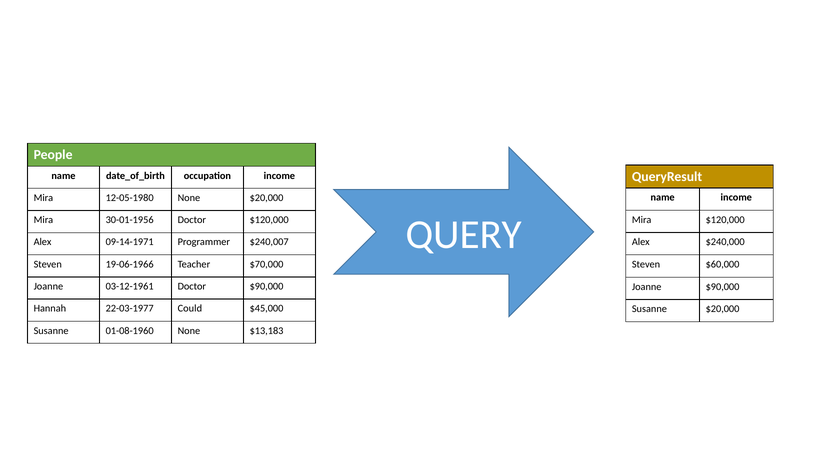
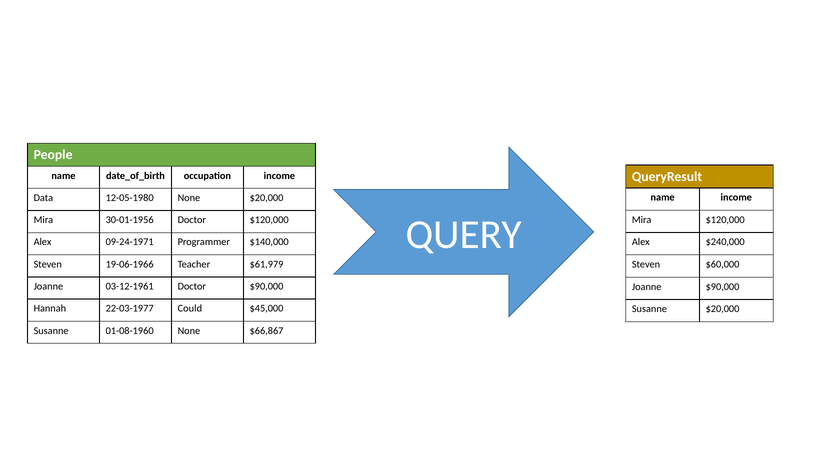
Mira at (43, 198): Mira -> Data
09-14-1971: 09-14-1971 -> 09-24-1971
$240,007: $240,007 -> $140,000
$70,000: $70,000 -> $61,979
$13,183: $13,183 -> $66,867
